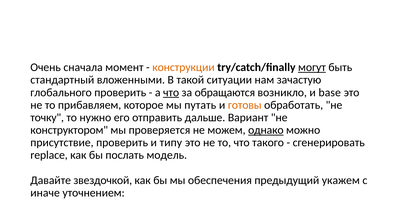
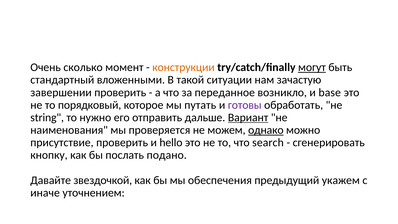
сначала: сначала -> сколько
глобального: глобального -> завершении
что at (171, 92) underline: present -> none
обращаются: обращаются -> переданное
прибавляем: прибавляем -> порядковый
готовы colour: orange -> purple
точку: точку -> string
Вариант underline: none -> present
конструктором: конструктором -> наименования
типу: типу -> hello
такого: такого -> search
replace: replace -> кнопку
модель: модель -> подано
